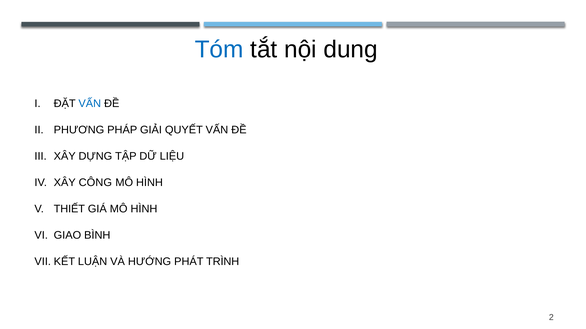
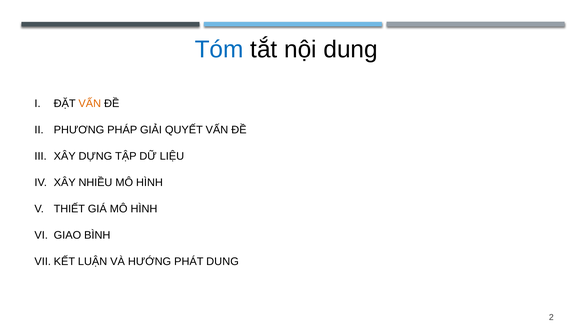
VẤN at (90, 104) colour: blue -> orange
CÔNG: CÔNG -> NHIỀU
PHÁT TRÌNH: TRÌNH -> DUNG
